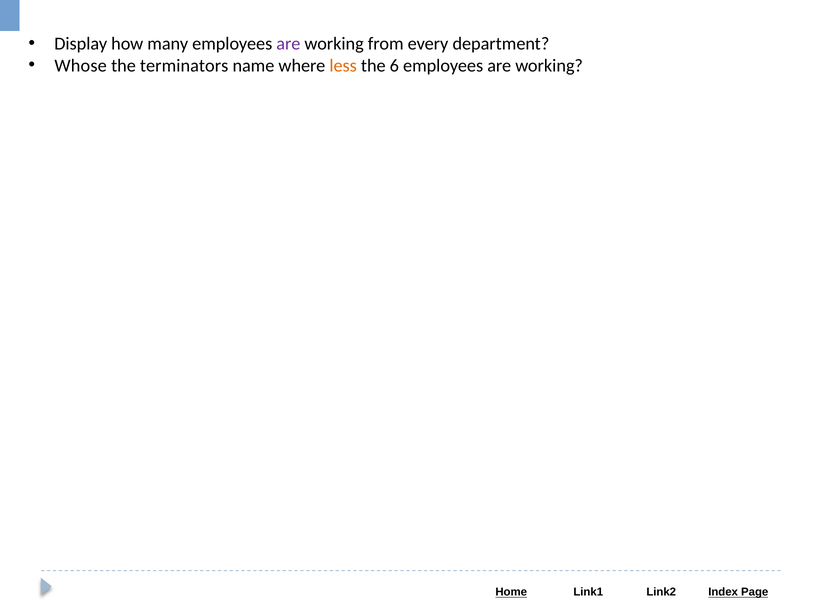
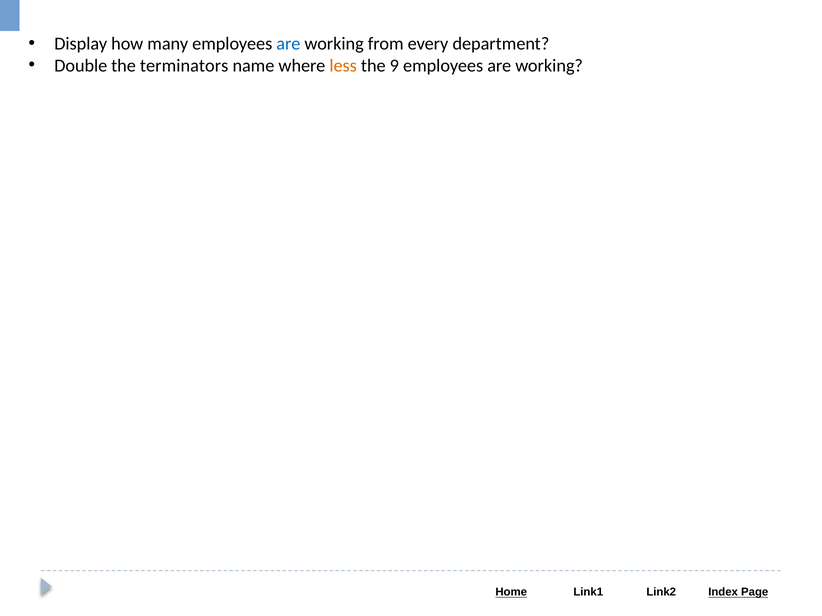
are at (288, 44) colour: purple -> blue
Whose: Whose -> Double
6: 6 -> 9
